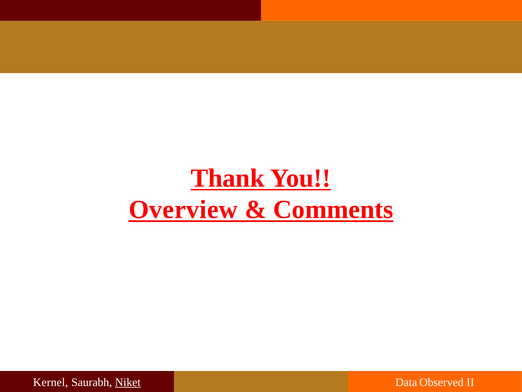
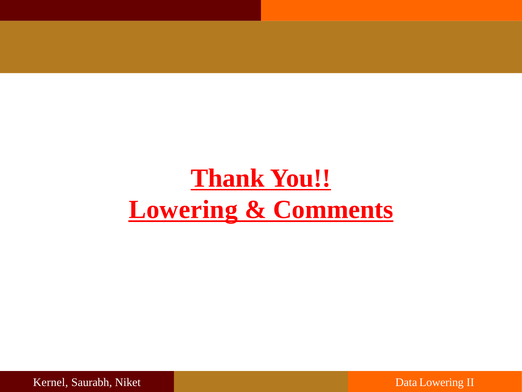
Overview at (183, 209): Overview -> Lowering
Niket underline: present -> none
Data Observed: Observed -> Lowering
